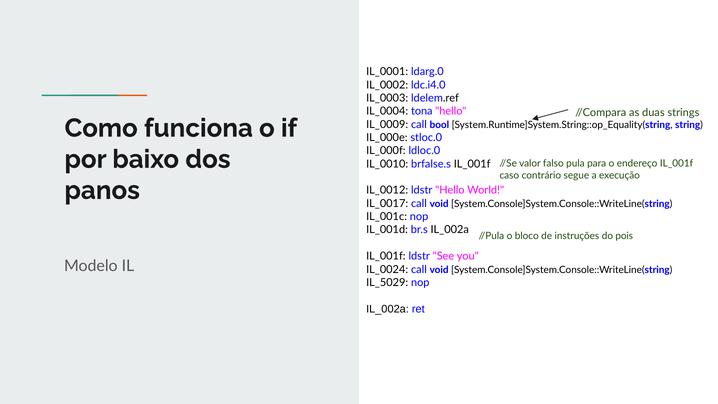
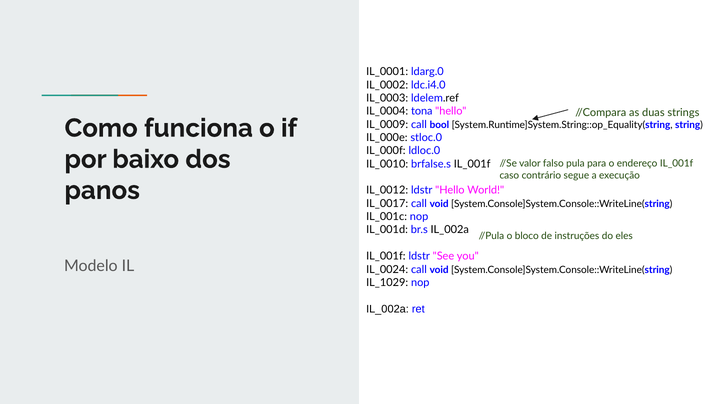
pois: pois -> eles
IL_5029: IL_5029 -> IL_1029
